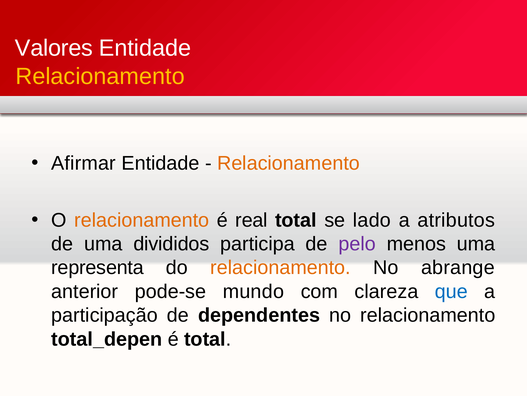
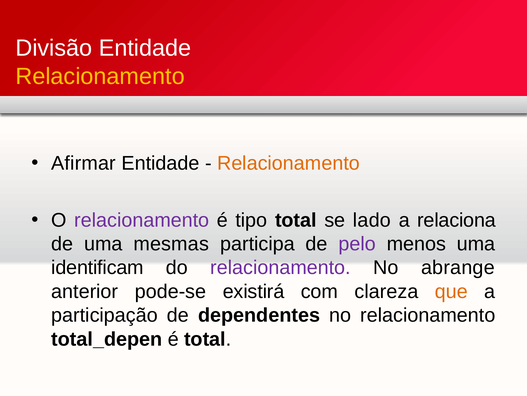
Valores: Valores -> Divisão
relacionamento at (142, 220) colour: orange -> purple
real: real -> tipo
atributos: atributos -> relaciona
divididos: divididos -> mesmas
representa: representa -> identificam
relacionamento at (280, 267) colour: orange -> purple
mundo: mundo -> existirá
que colour: blue -> orange
